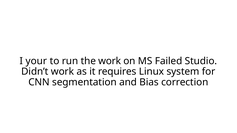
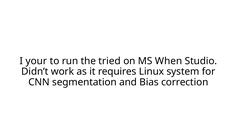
the work: work -> tried
Failed: Failed -> When
